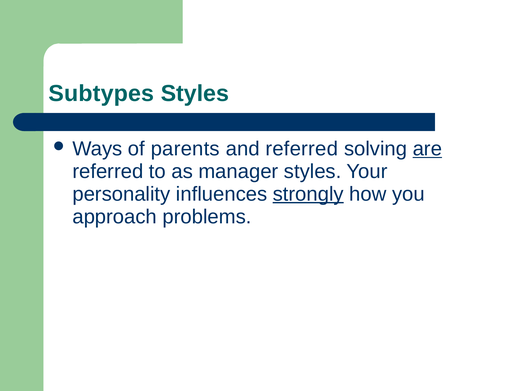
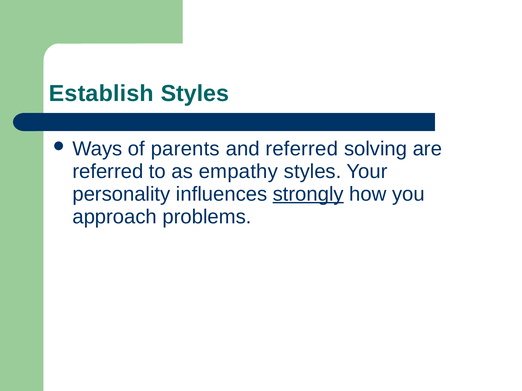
Subtypes: Subtypes -> Establish
are underline: present -> none
manager: manager -> empathy
